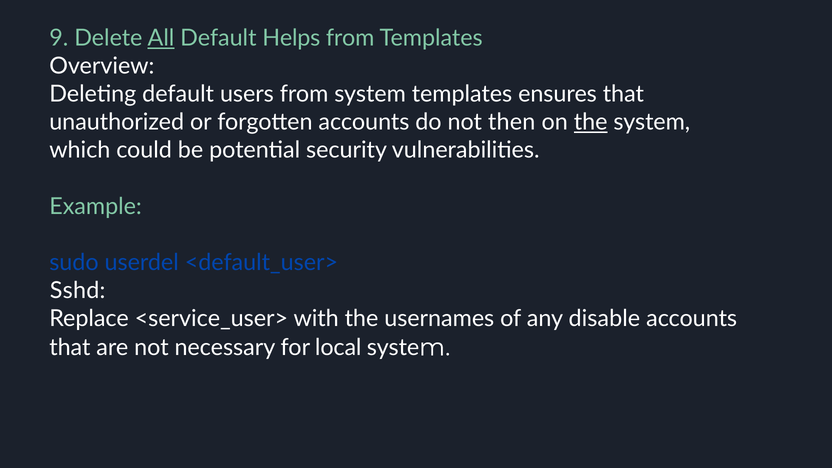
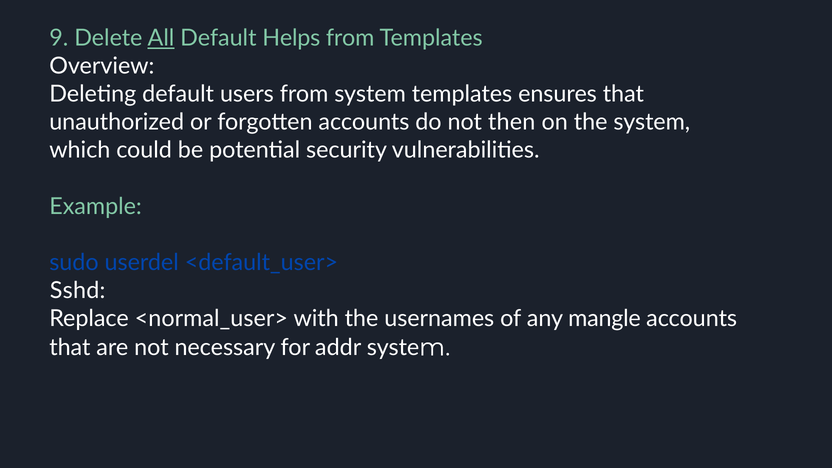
the at (591, 122) underline: present -> none
<service_user>: <service_user> -> <normal_user>
disable: disable -> mangle
local: local -> addr
